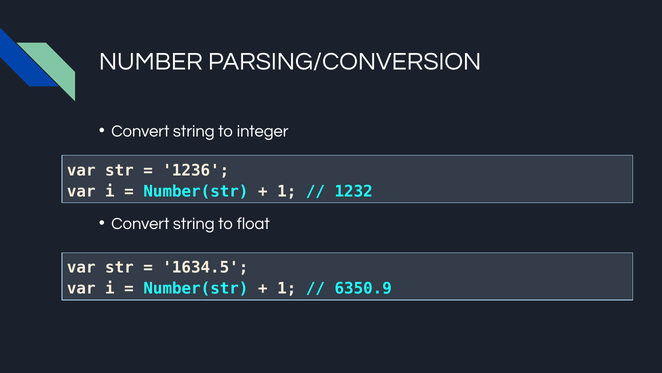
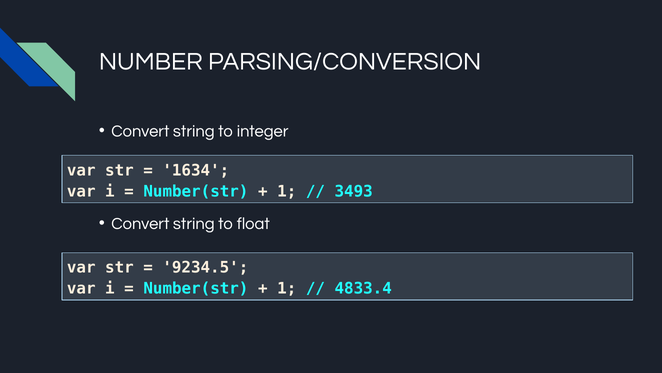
1236: 1236 -> 1634
1232: 1232 -> 3493
1634.5: 1634.5 -> 9234.5
6350.9: 6350.9 -> 4833.4
